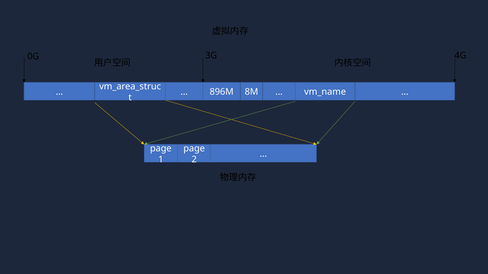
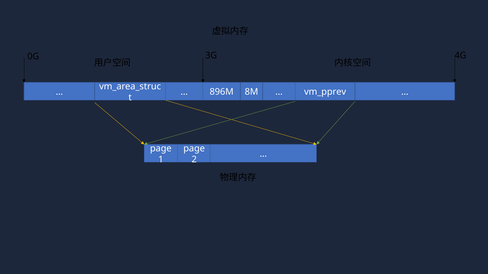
vm_name: vm_name -> vm_pprev
